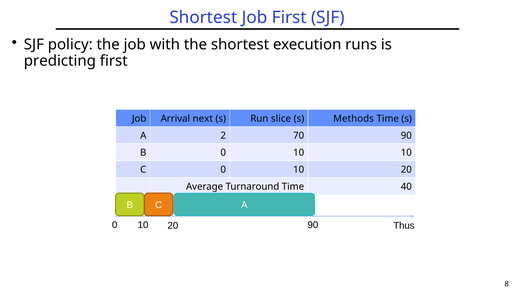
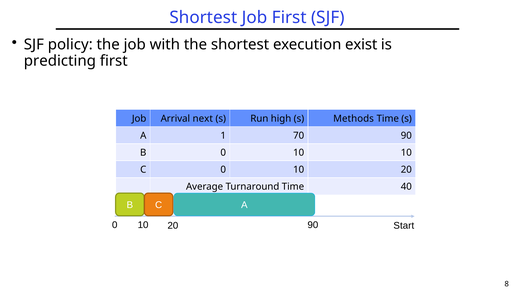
runs: runs -> exist
slice: slice -> high
2: 2 -> 1
Thus: Thus -> Start
